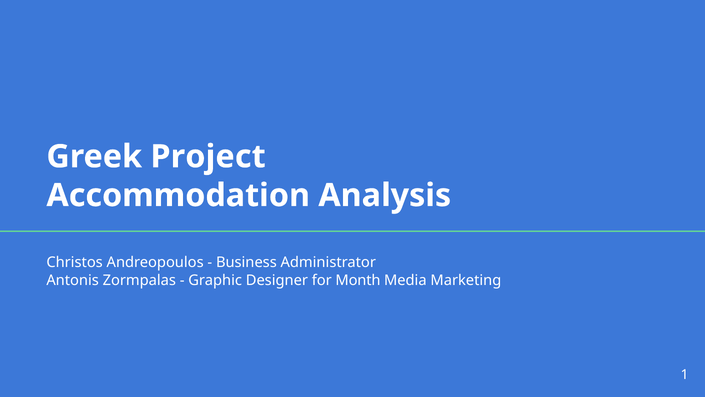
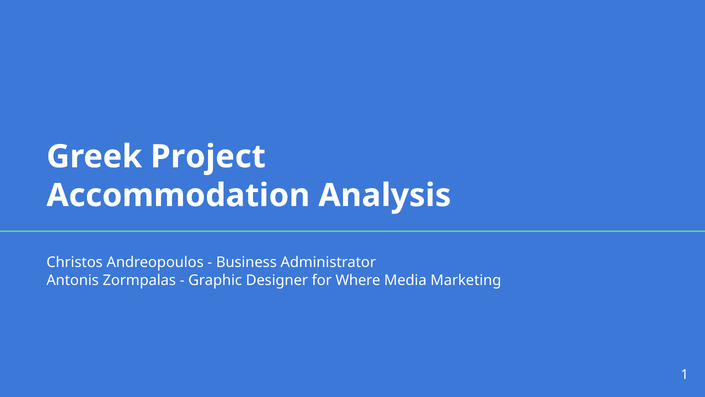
Month: Month -> Where
